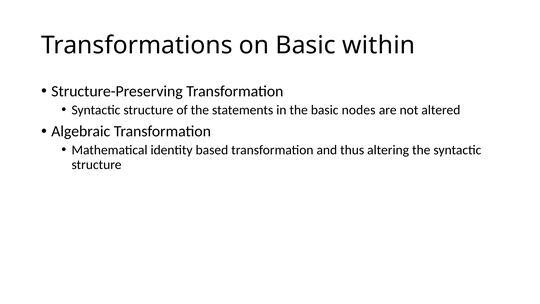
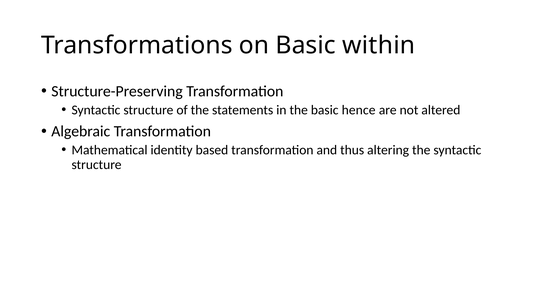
nodes: nodes -> hence
